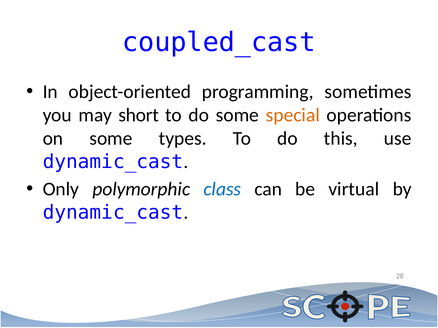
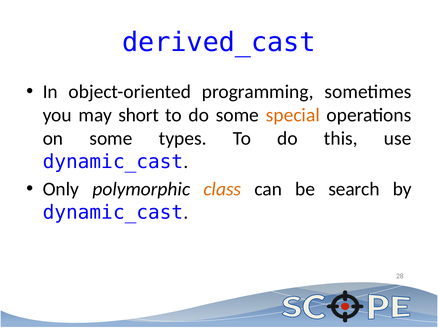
coupled_cast: coupled_cast -> derived_cast
class colour: blue -> orange
virtual: virtual -> search
